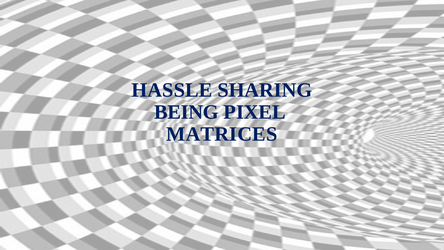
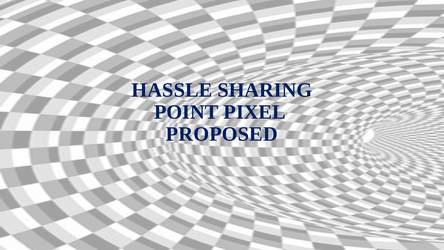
BEING: BEING -> POINT
MATRICES: MATRICES -> PROPOSED
